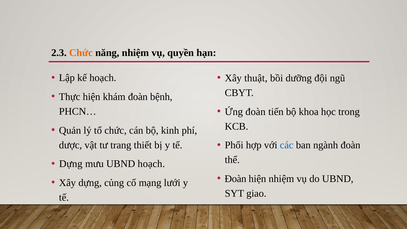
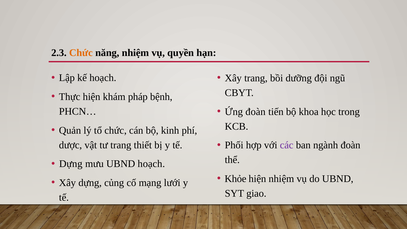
Xây thuật: thuật -> trang
khám đoàn: đoàn -> pháp
các colour: blue -> purple
Đoàn at (235, 179): Đoàn -> Khỏe
